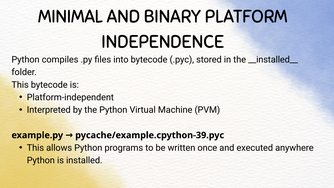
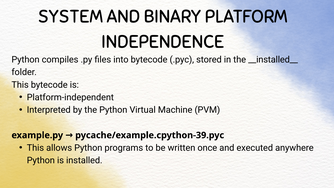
MINIMAL: MINIMAL -> SYSTEM
